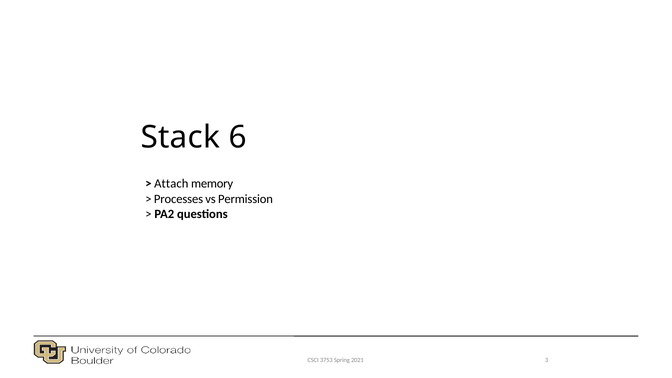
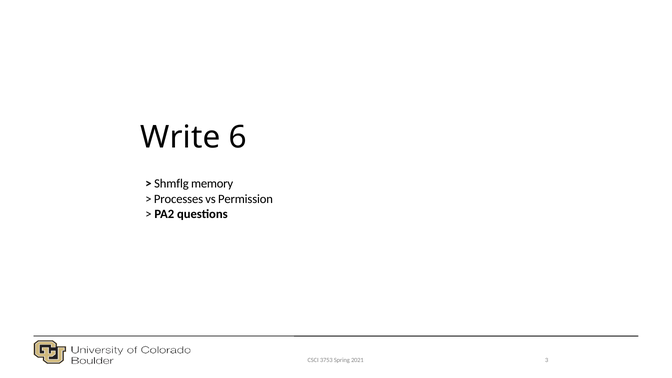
Stack: Stack -> Write
Attach: Attach -> Shmflg
